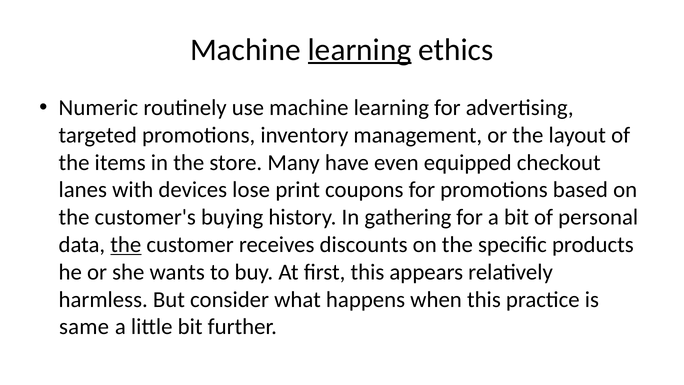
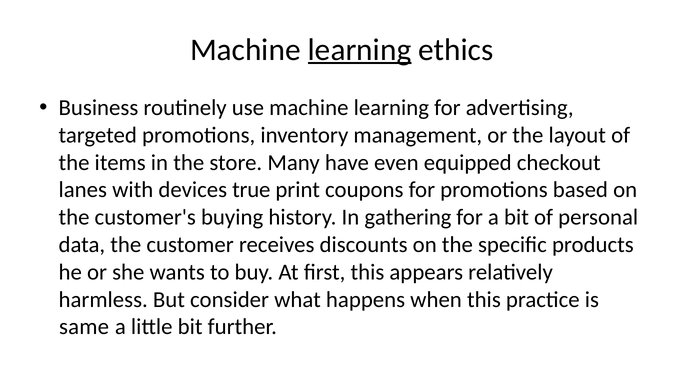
Numeric: Numeric -> Business
lose: lose -> true
the at (126, 245) underline: present -> none
